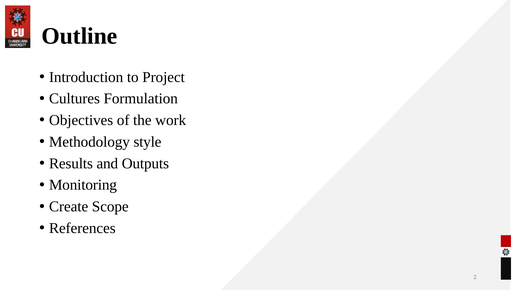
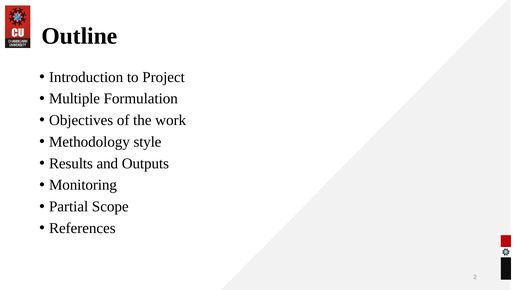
Cultures: Cultures -> Multiple
Create: Create -> Partial
